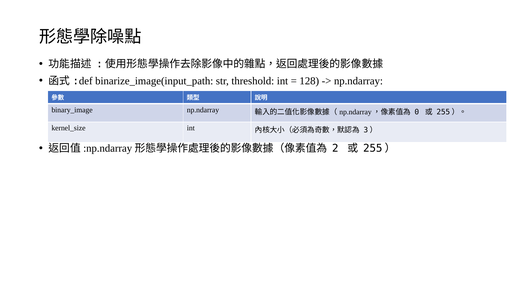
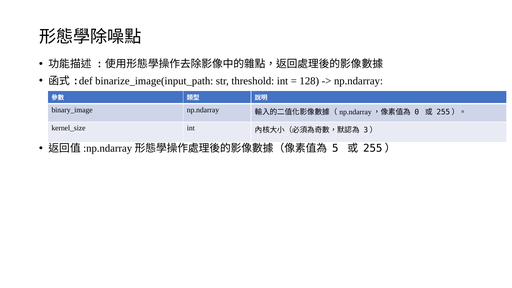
2: 2 -> 5
